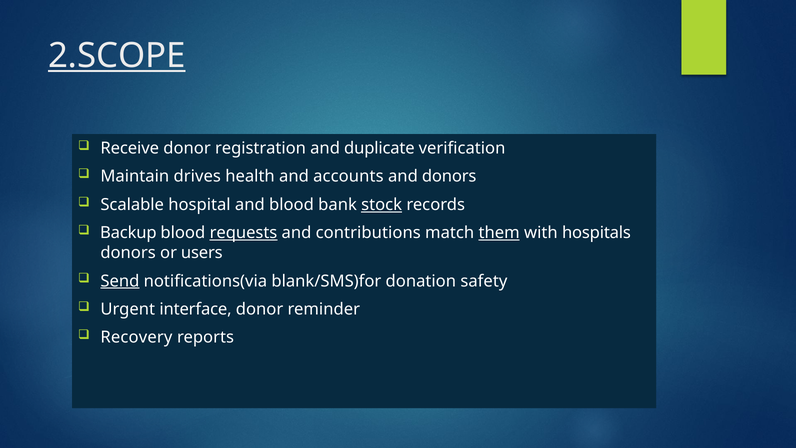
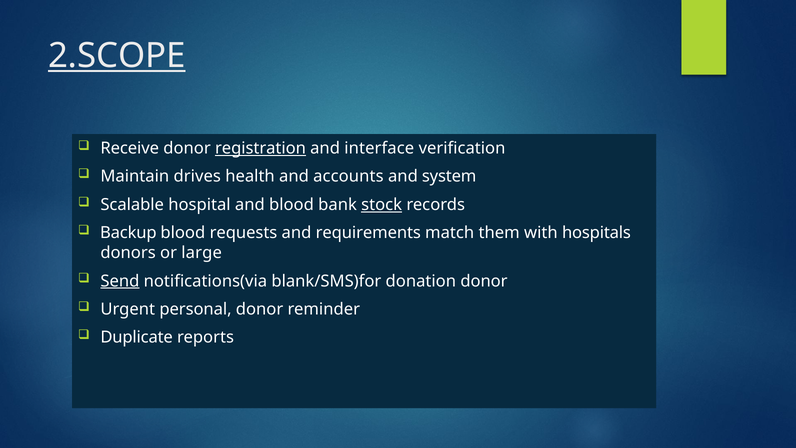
registration underline: none -> present
duplicate: duplicate -> interface
and donors: donors -> system
requests underline: present -> none
contributions: contributions -> requirements
them underline: present -> none
users: users -> large
donation safety: safety -> donor
interface: interface -> personal
Recovery: Recovery -> Duplicate
